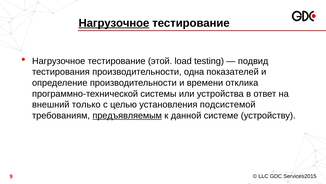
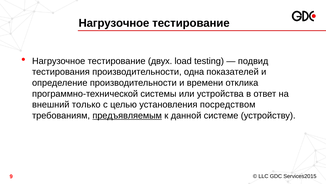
Нагрузочное at (114, 23) underline: present -> none
этой: этой -> двух
подсистемой: подсистемой -> посредством
